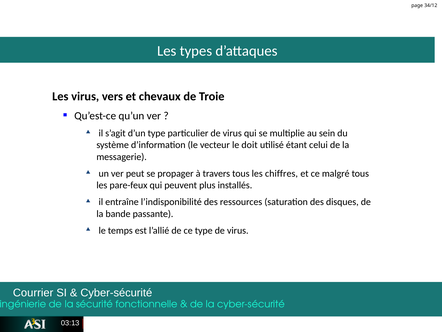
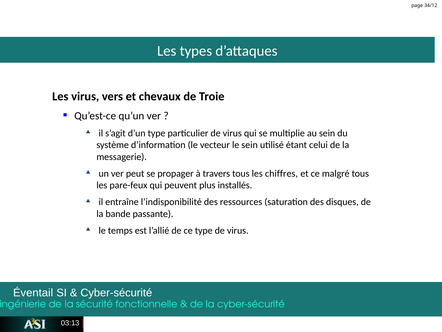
le doit: doit -> sein
Courrier: Courrier -> Éventail
